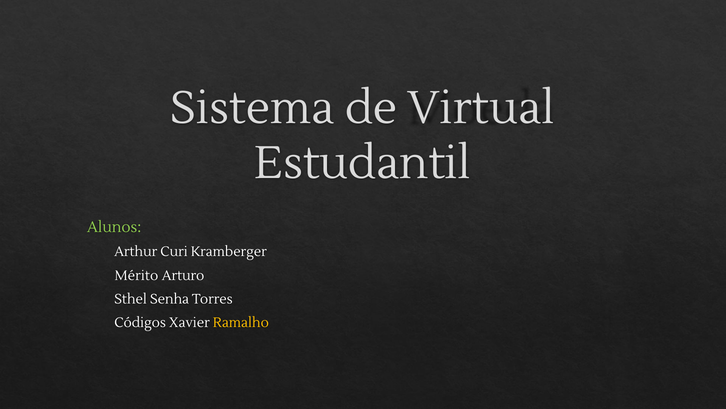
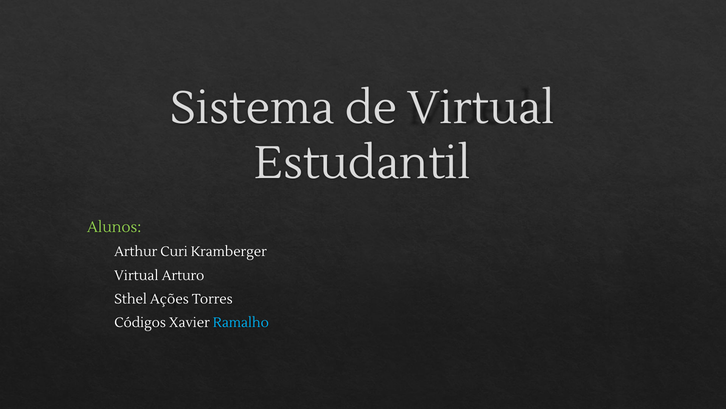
Mérito at (136, 275): Mérito -> Virtual
Senha: Senha -> Ações
Ramalho colour: yellow -> light blue
